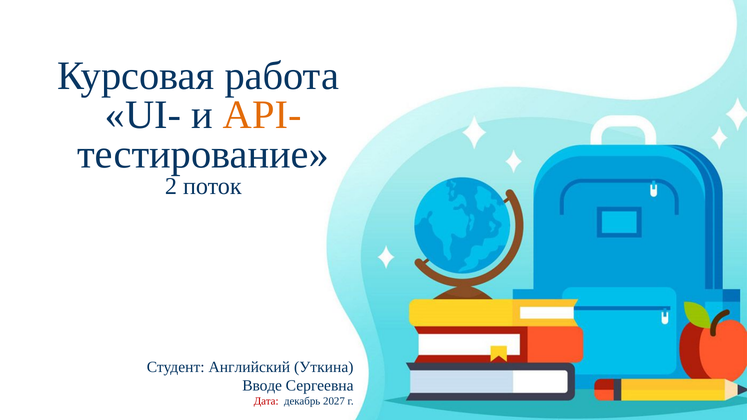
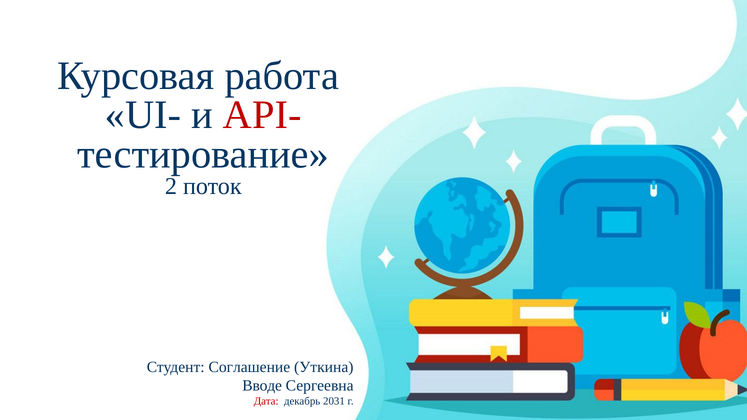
API- colour: orange -> red
Английский: Английский -> Соглашение
2027: 2027 -> 2031
